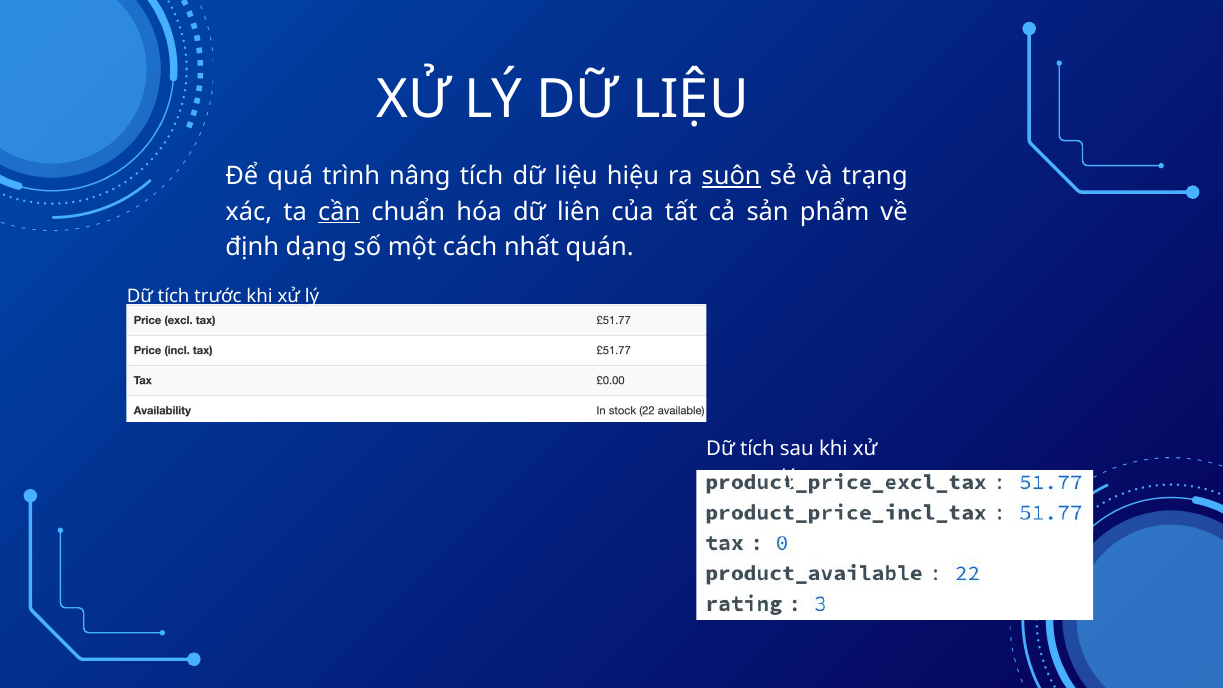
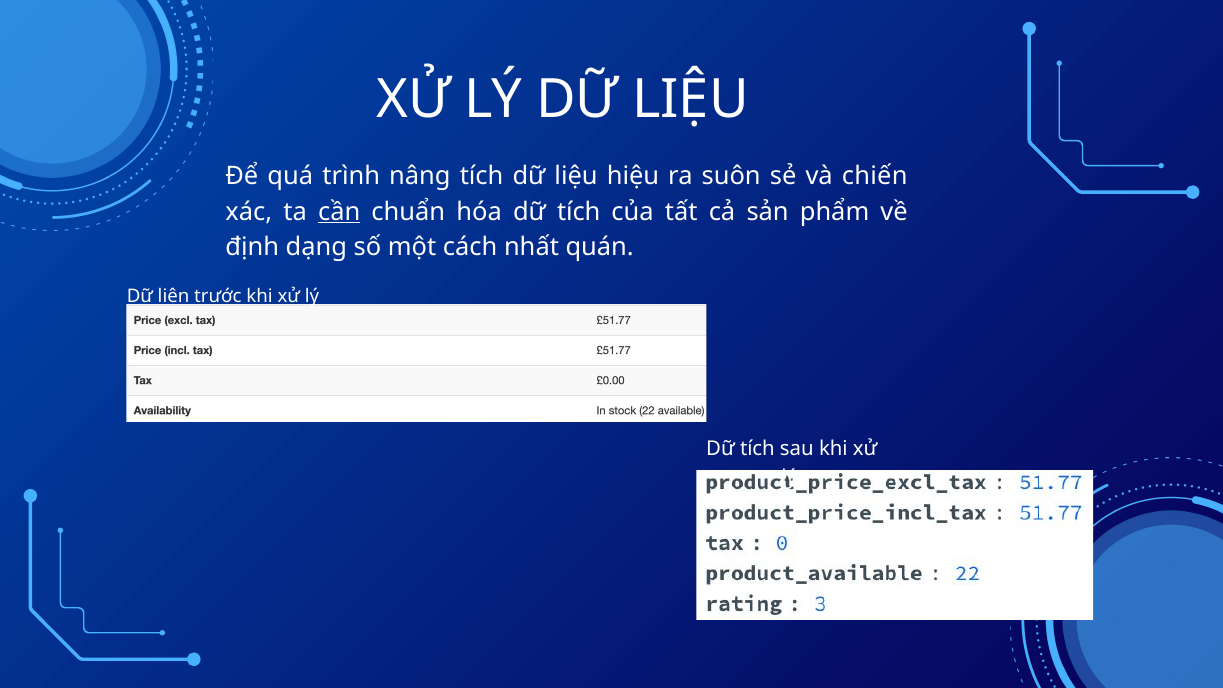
suôn underline: present -> none
trạng: trạng -> chiến
hóa dữ liên: liên -> tích
tích at (174, 296): tích -> liên
